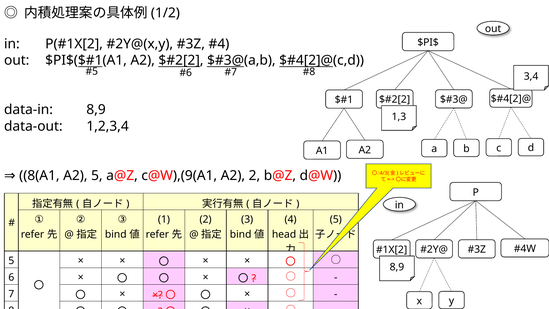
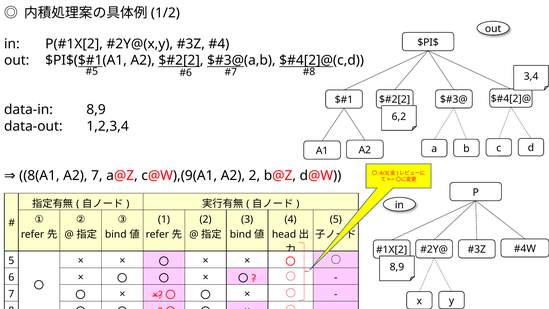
1,3: 1,3 -> 6,2
A2 5: 5 -> 7
